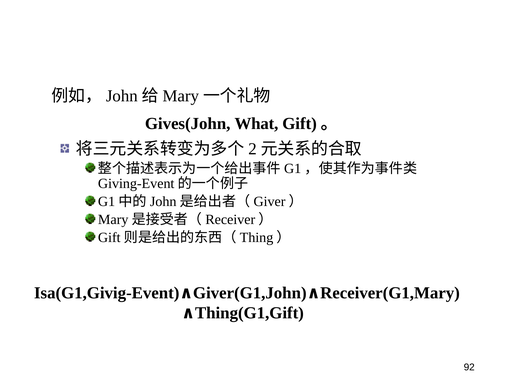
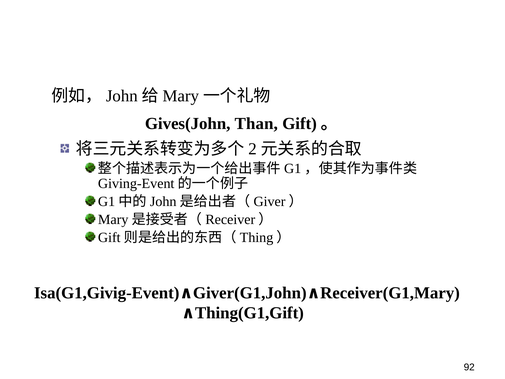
What: What -> Than
